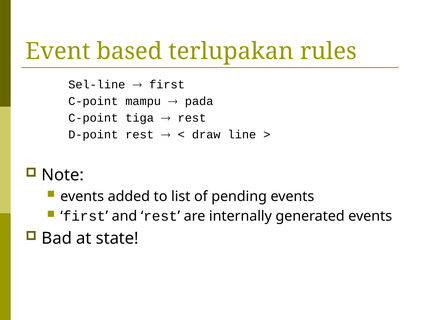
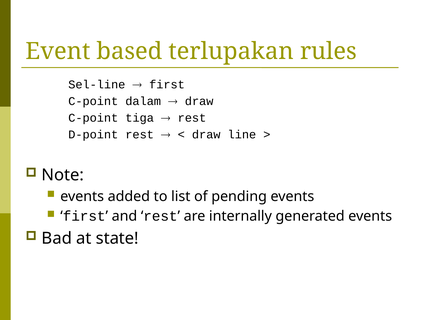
mampu: mampu -> dalam
pada at (199, 101): pada -> draw
